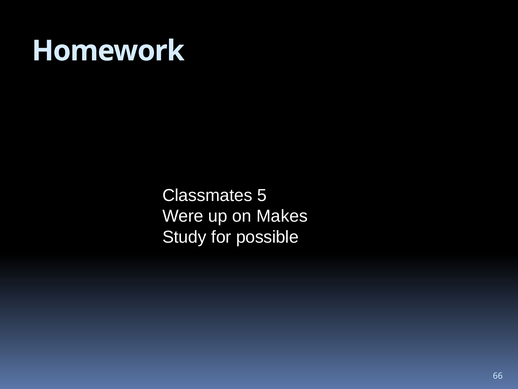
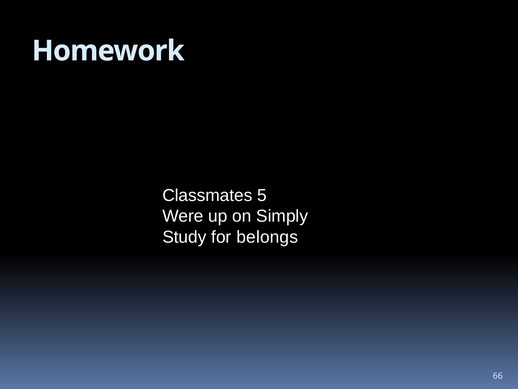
Makes: Makes -> Simply
possible: possible -> belongs
